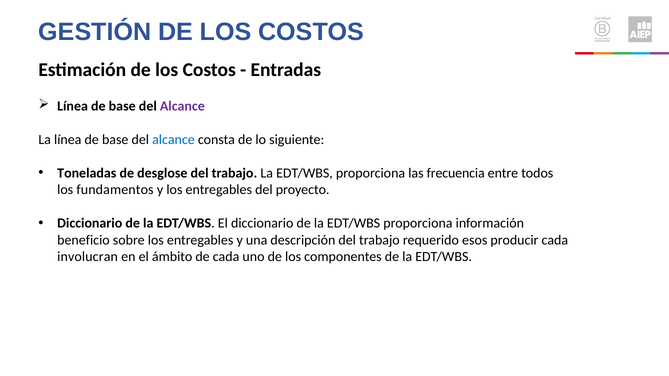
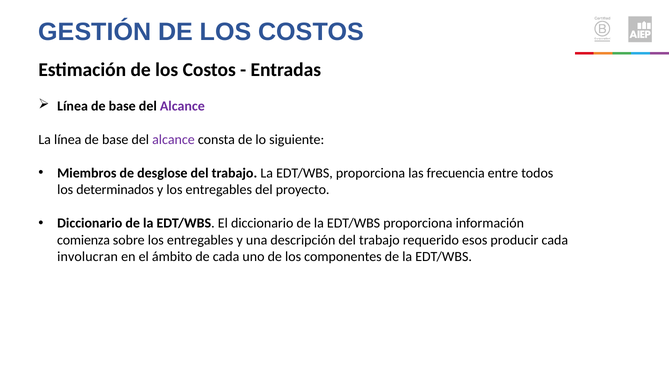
alcance at (173, 140) colour: blue -> purple
Toneladas: Toneladas -> Miembros
fundamentos: fundamentos -> determinados
beneficio: beneficio -> comienza
